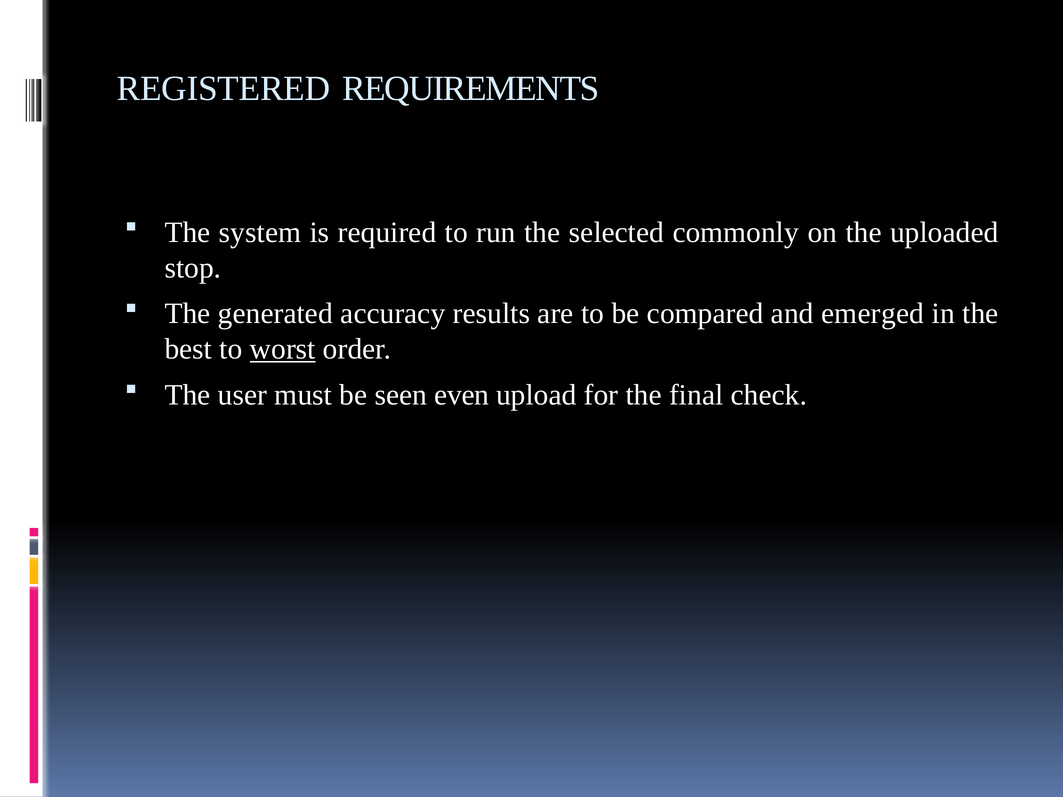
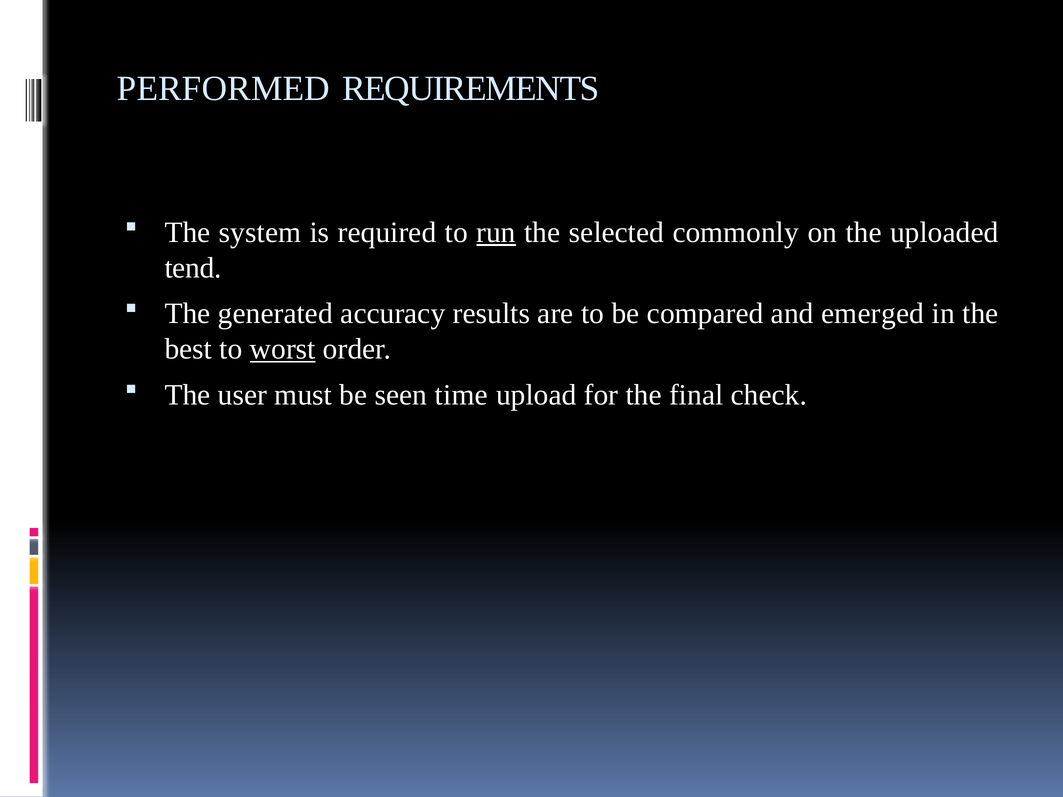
REGISTERED: REGISTERED -> PERFORMED
run underline: none -> present
stop: stop -> tend
even: even -> time
